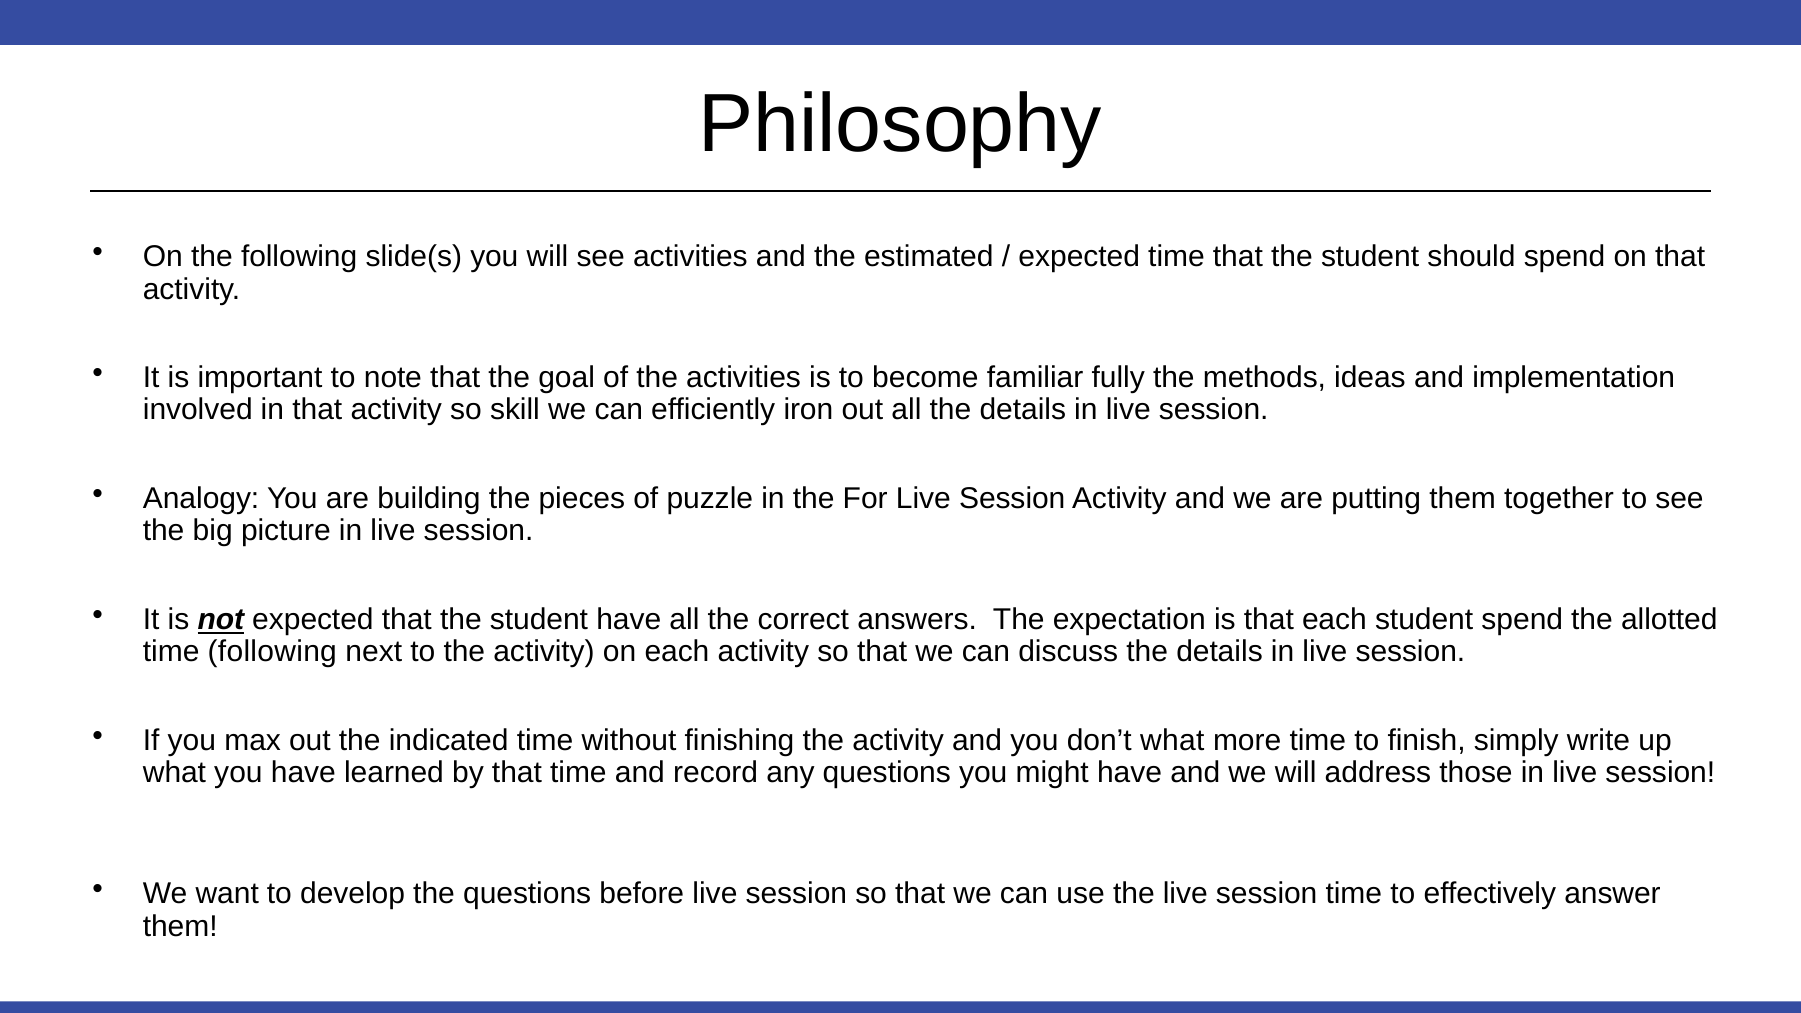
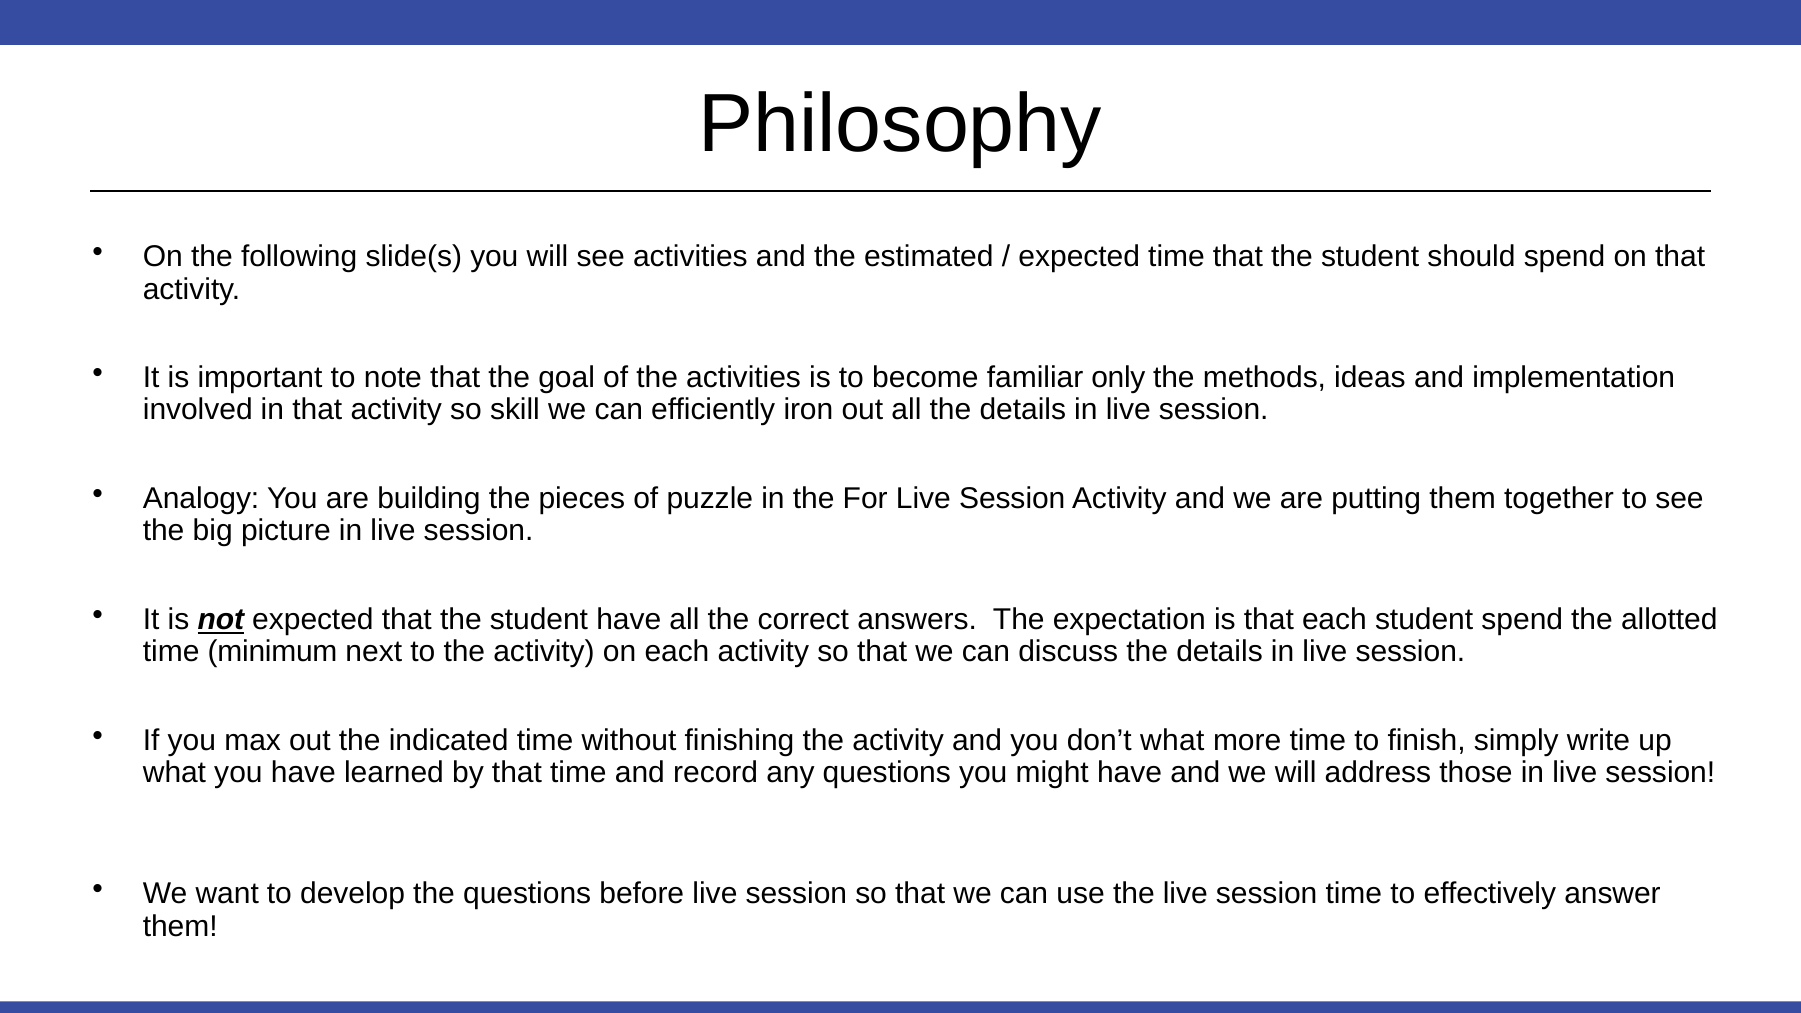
fully: fully -> only
time following: following -> minimum
